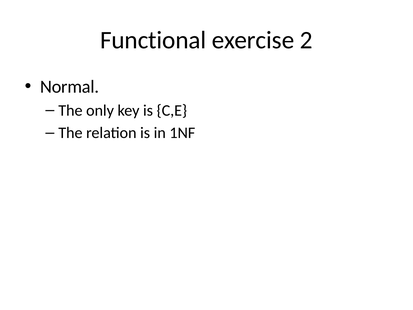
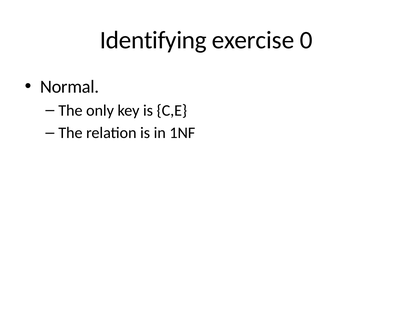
Functional: Functional -> Identifying
2: 2 -> 0
